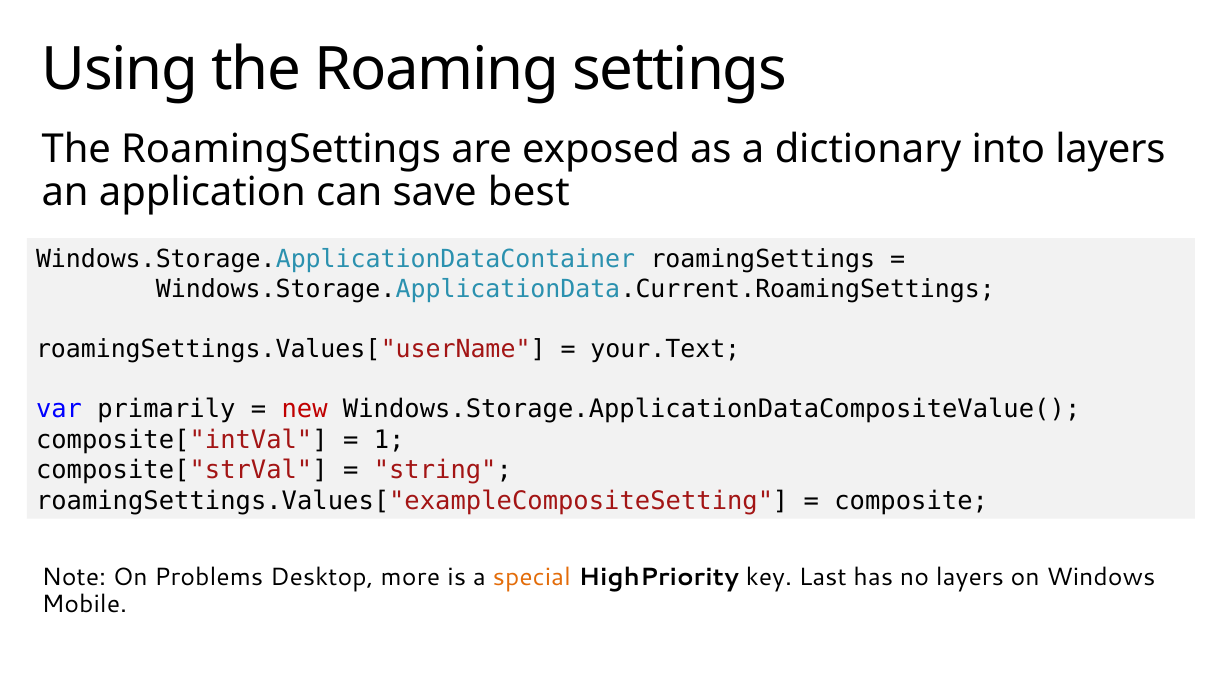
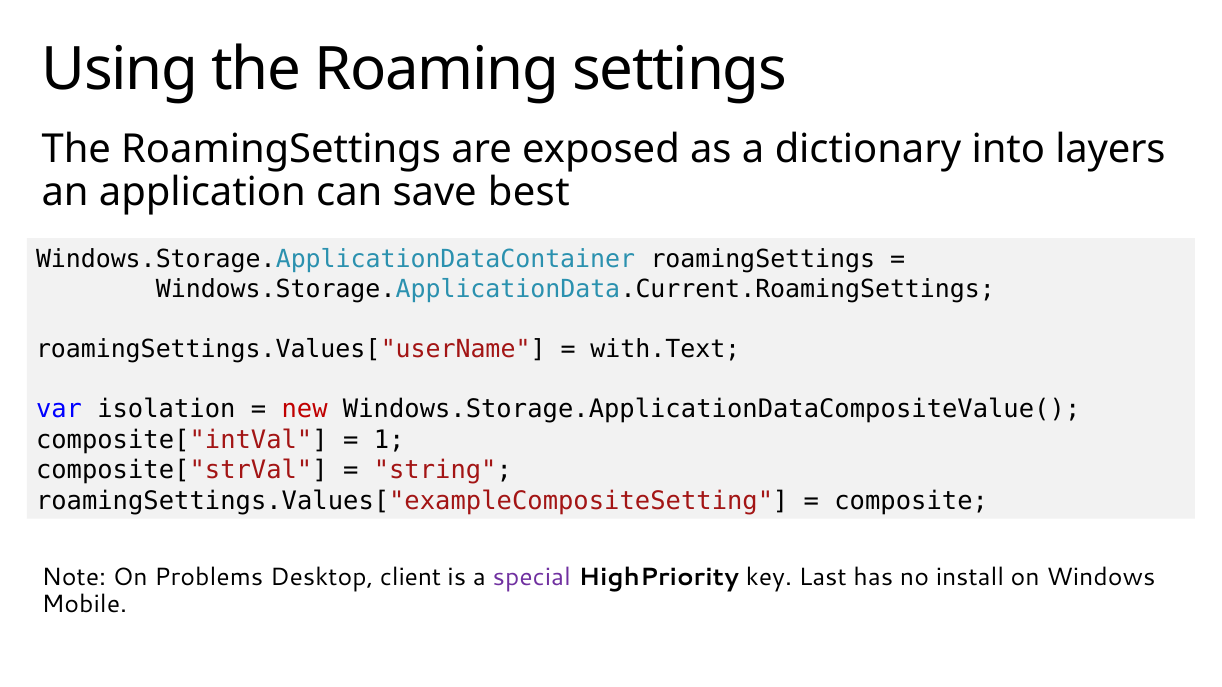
your.Text: your.Text -> with.Text
primarily: primarily -> isolation
more: more -> client
special colour: orange -> purple
no layers: layers -> install
